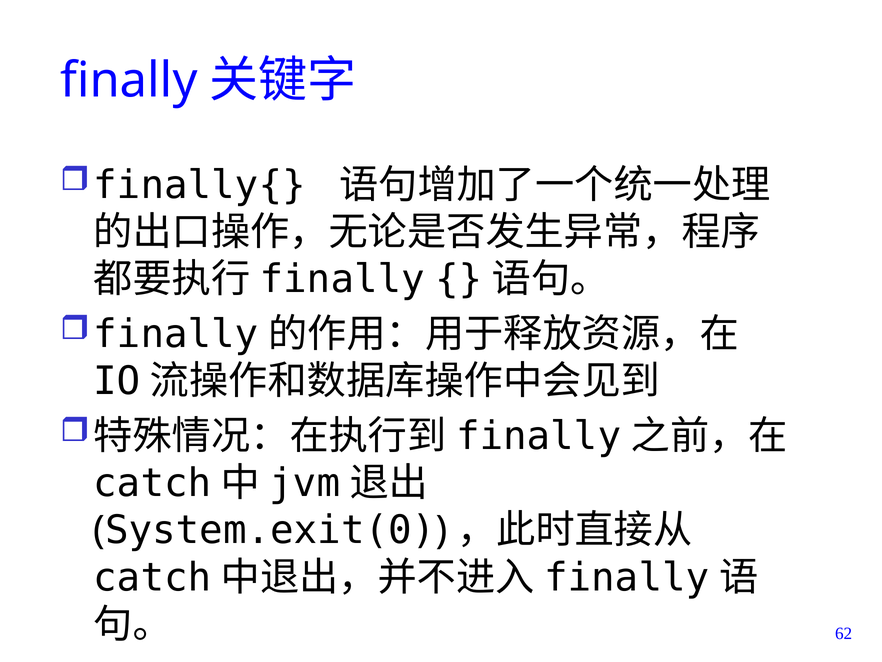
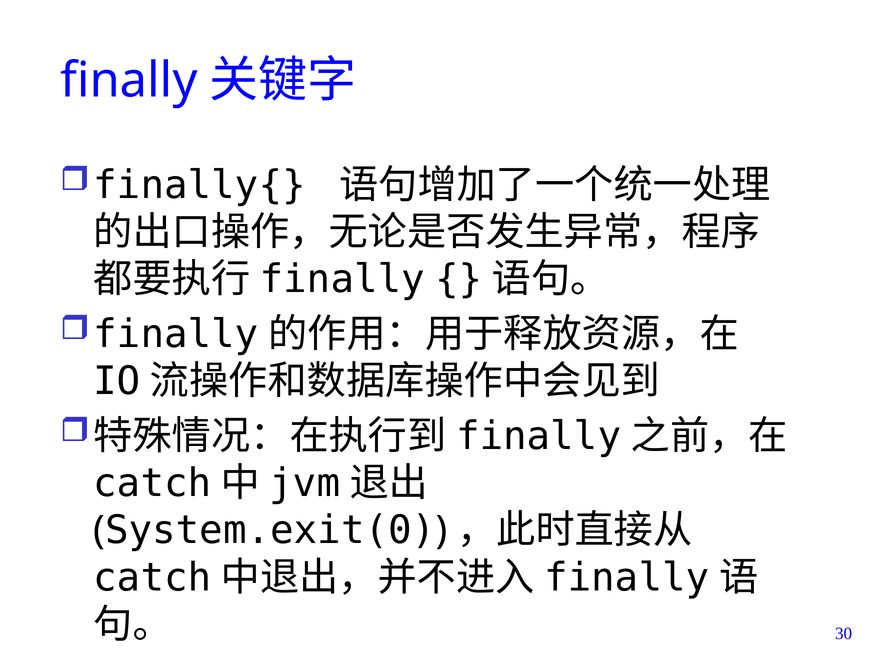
62: 62 -> 30
